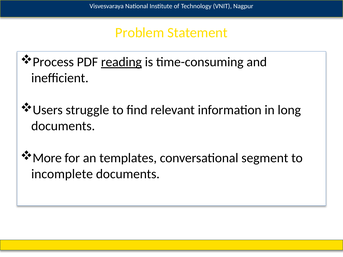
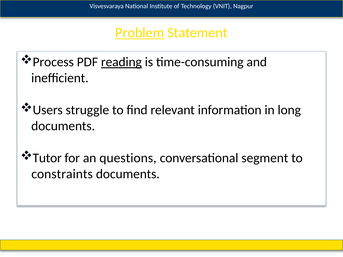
Problem underline: none -> present
More: More -> Tutor
templates: templates -> questions
incomplete: incomplete -> constraints
